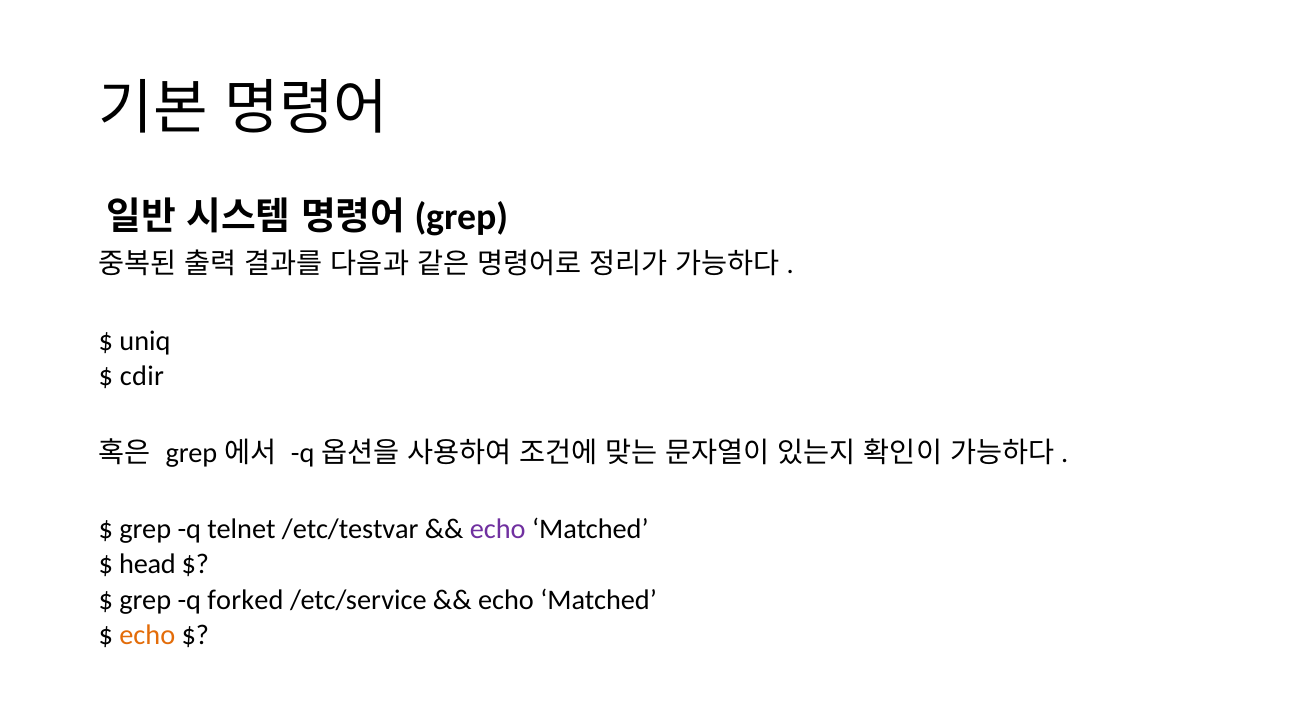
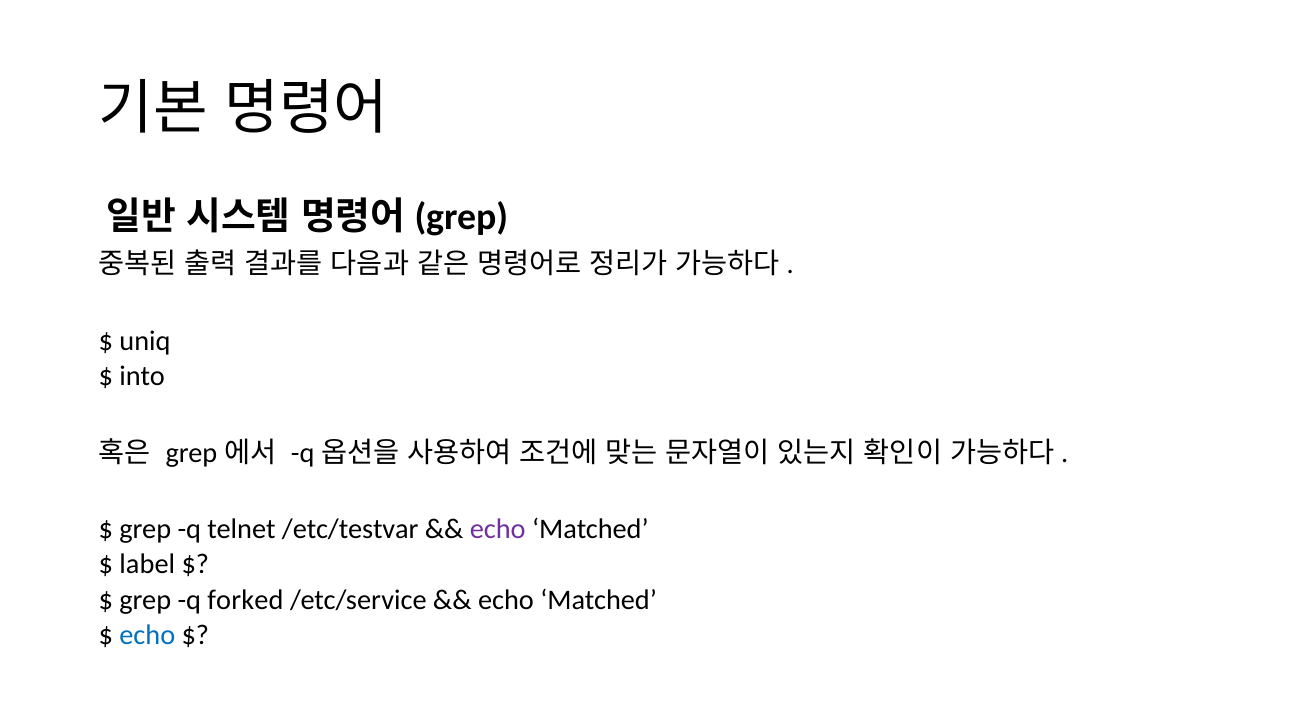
cdir: cdir -> into
head: head -> label
echo at (147, 635) colour: orange -> blue
